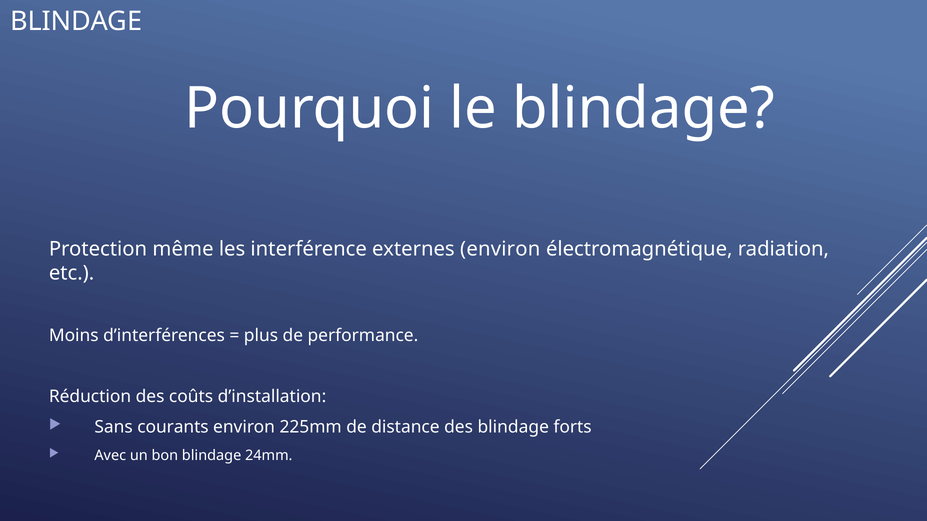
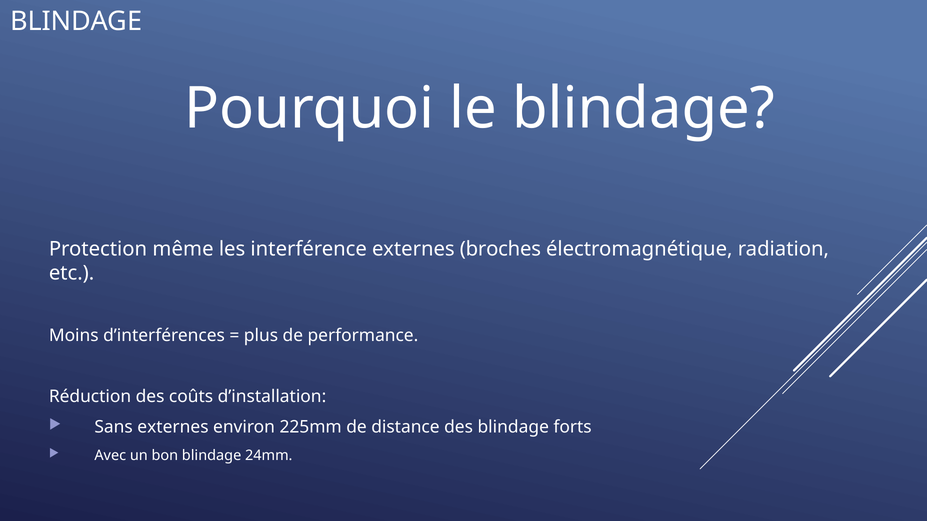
externes environ: environ -> broches
Sans courants: courants -> externes
